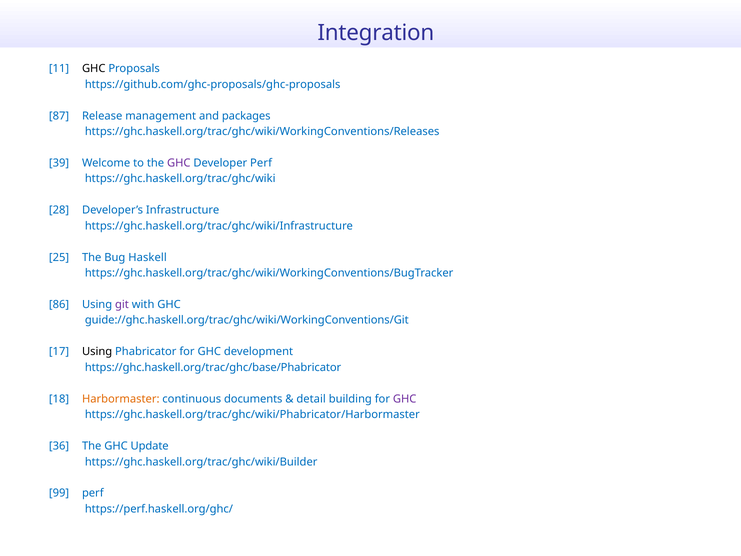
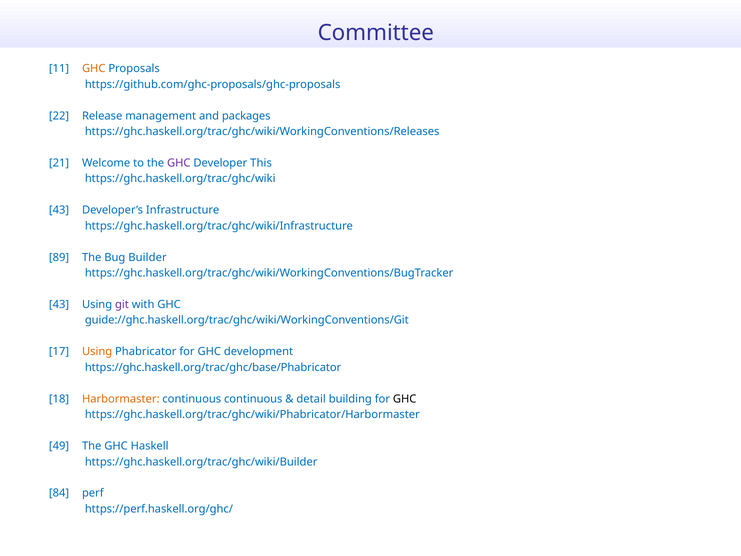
Integration: Integration -> Committee
GHC at (94, 69) colour: black -> orange
87: 87 -> 22
39: 39 -> 21
Developer Perf: Perf -> This
28 at (59, 210): 28 -> 43
25: 25 -> 89
Haskell: Haskell -> Builder
86 at (59, 304): 86 -> 43
Using at (97, 352) colour: black -> orange
continuous documents: documents -> continuous
GHC at (405, 399) colour: purple -> black
36: 36 -> 49
Update: Update -> Haskell
99: 99 -> 84
